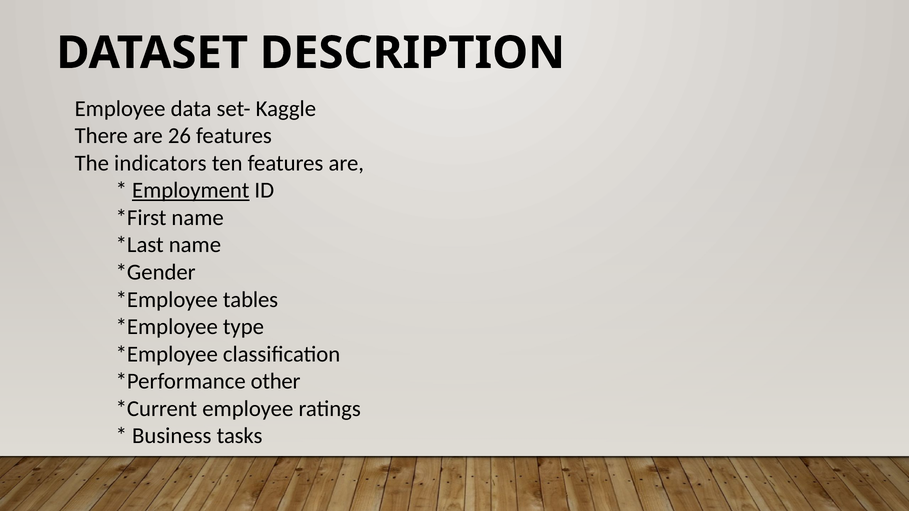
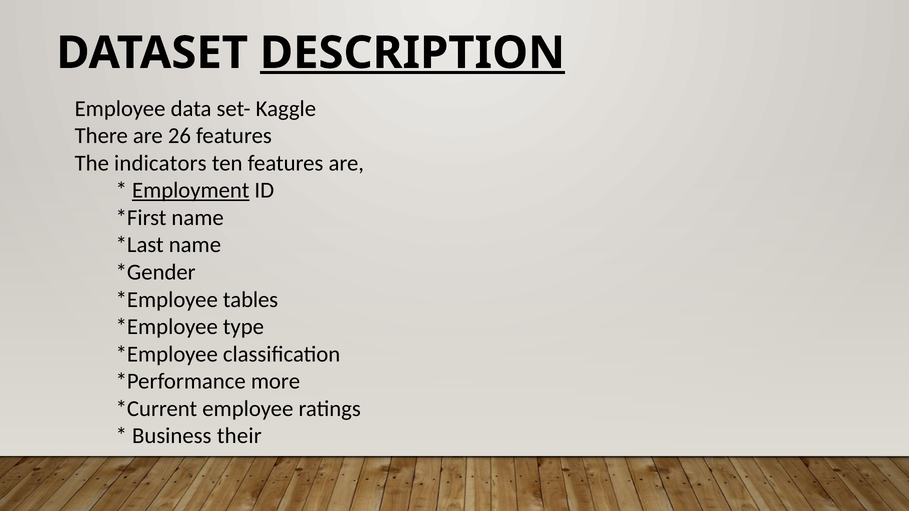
DESCRIPTION underline: none -> present
other: other -> more
tasks: tasks -> their
